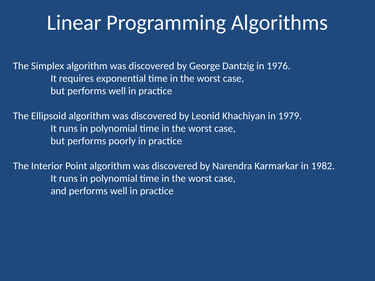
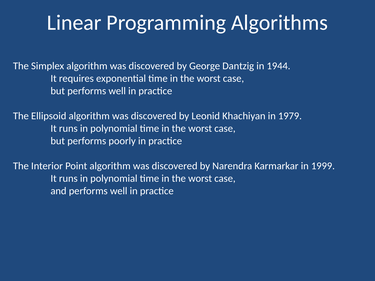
1976: 1976 -> 1944
1982: 1982 -> 1999
